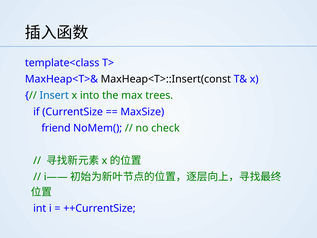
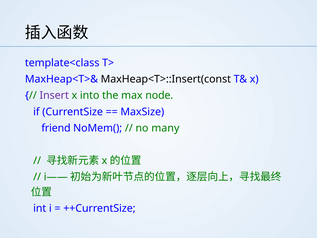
Insert colour: blue -> purple
trees: trees -> node
check: check -> many
